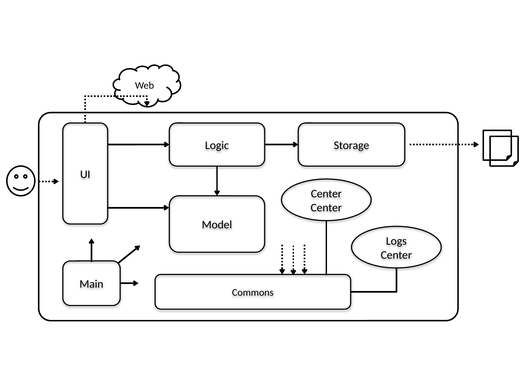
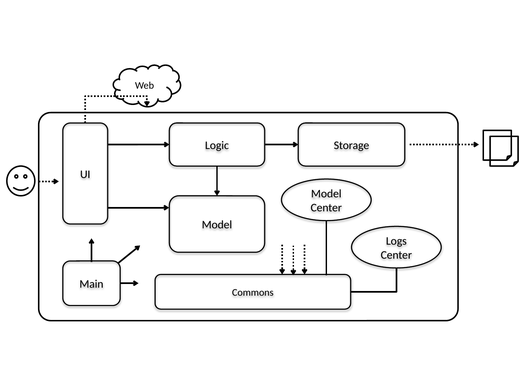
Center at (326, 194): Center -> Model
